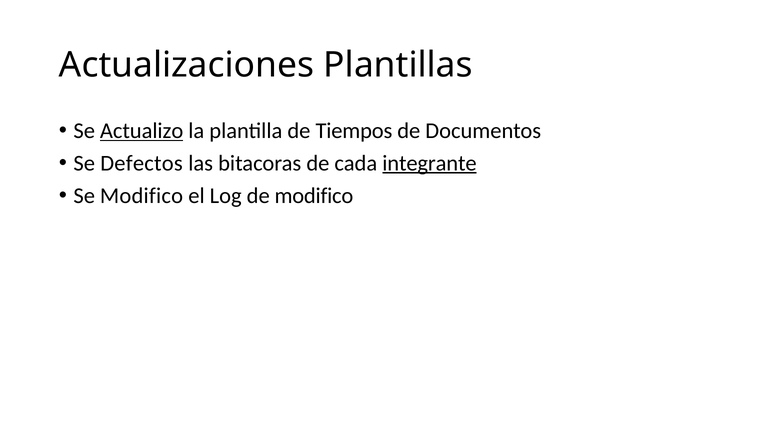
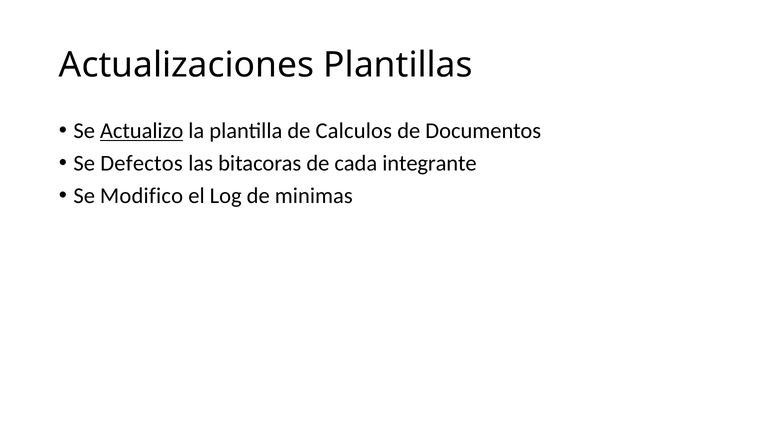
Tiempos: Tiempos -> Calculos
integrante underline: present -> none
de modifico: modifico -> minimas
